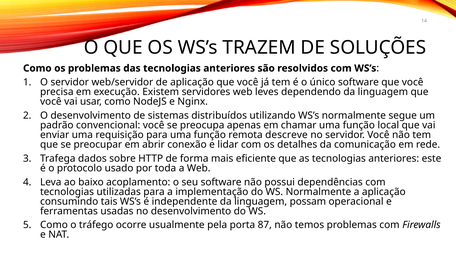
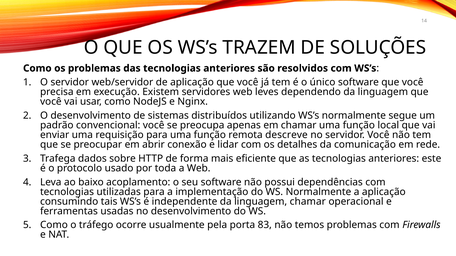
linguagem possam: possam -> chamar
87: 87 -> 83
